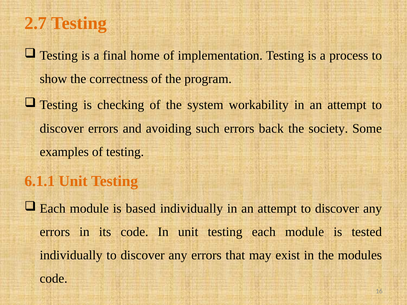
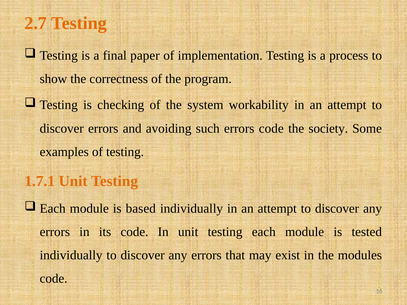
home: home -> paper
errors back: back -> code
6.1.1: 6.1.1 -> 1.7.1
